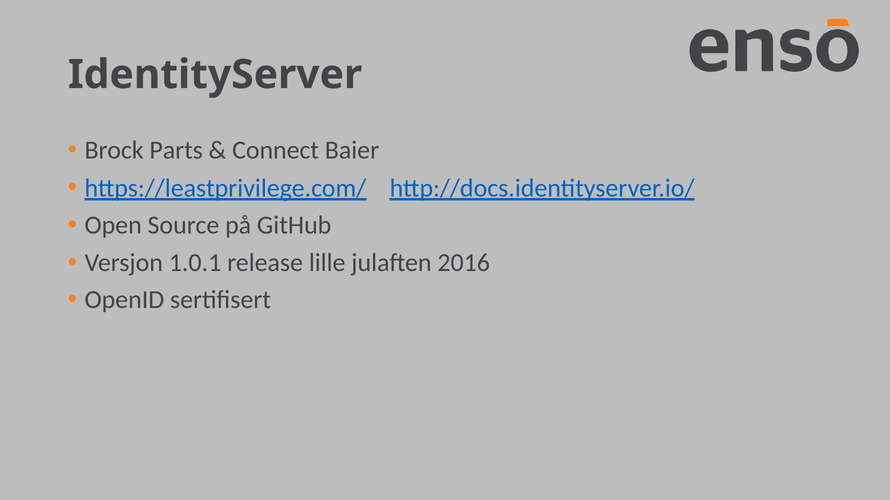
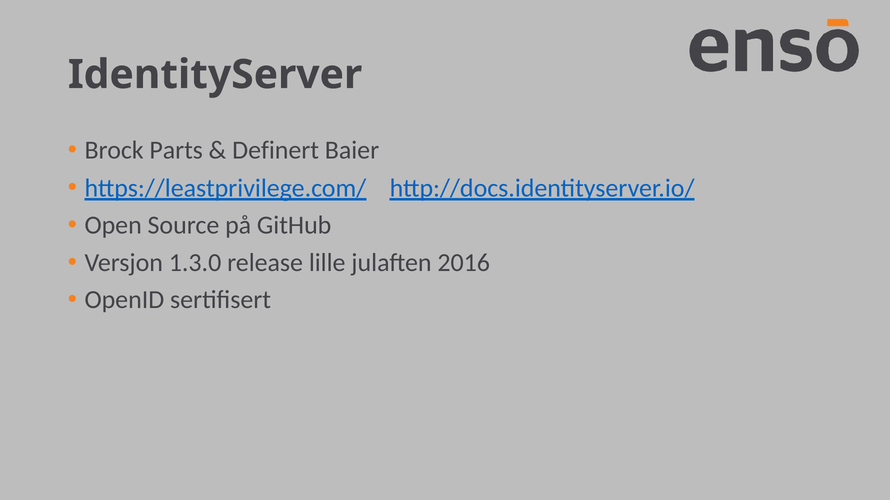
Connect: Connect -> Definert
1.0.1: 1.0.1 -> 1.3.0
